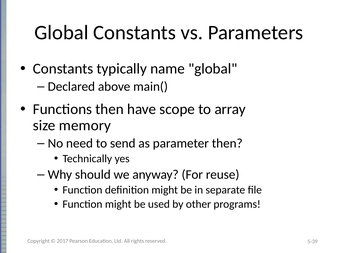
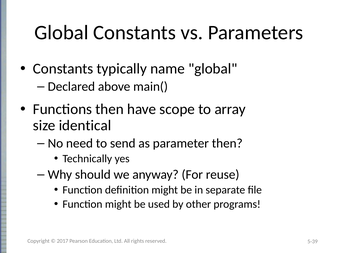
memory: memory -> identical
